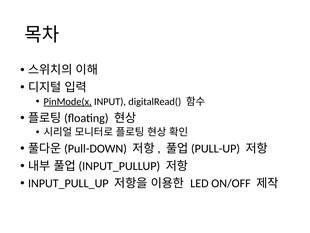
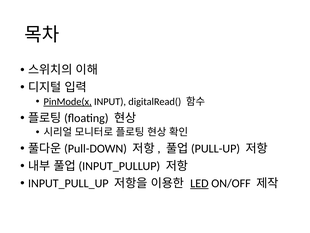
LED underline: none -> present
